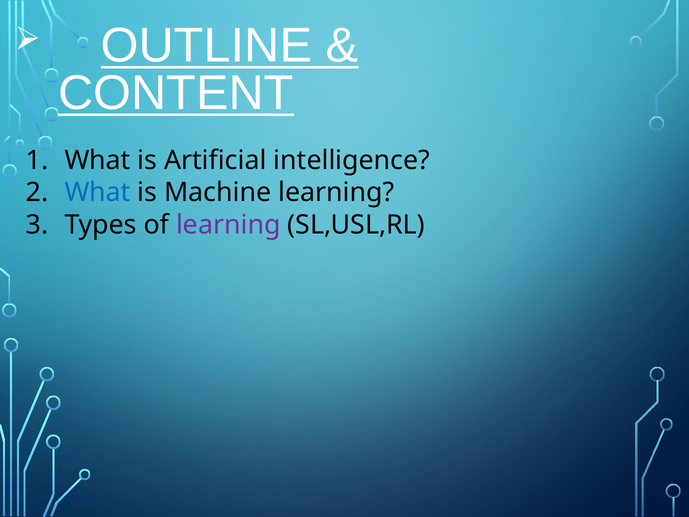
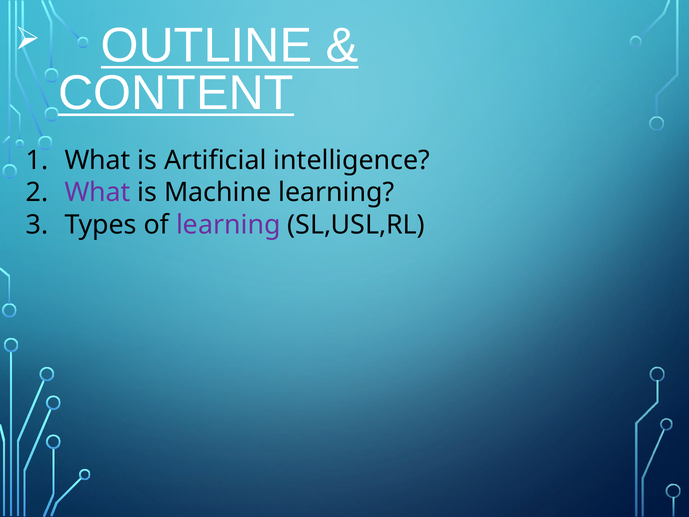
What at (98, 193) colour: blue -> purple
